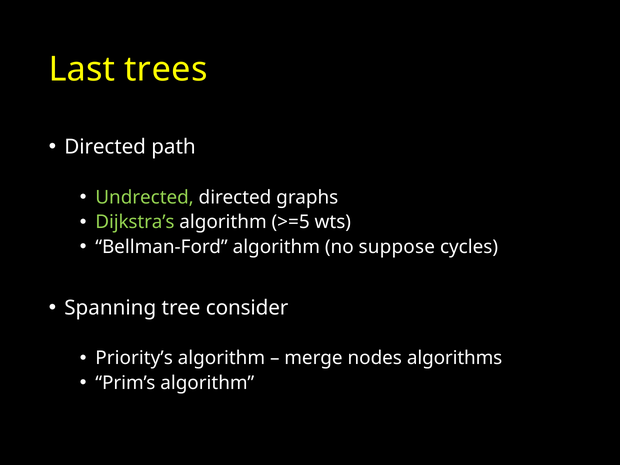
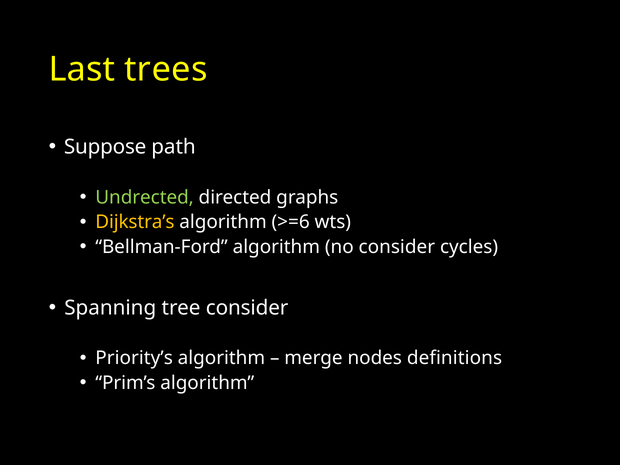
Directed at (105, 147): Directed -> Suppose
Dijkstra’s colour: light green -> yellow
>=5: >=5 -> >=6
no suppose: suppose -> consider
algorithms: algorithms -> definitions
